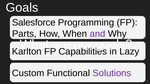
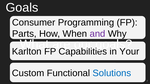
Salesforce: Salesforce -> Consumer
Lazy: Lazy -> Your
Solutions colour: purple -> blue
